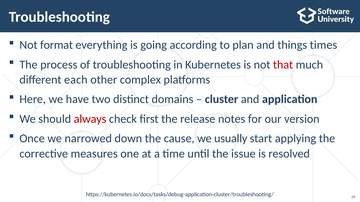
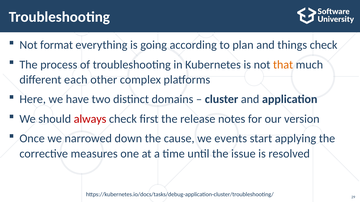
things times: times -> check
that colour: red -> orange
usually: usually -> events
